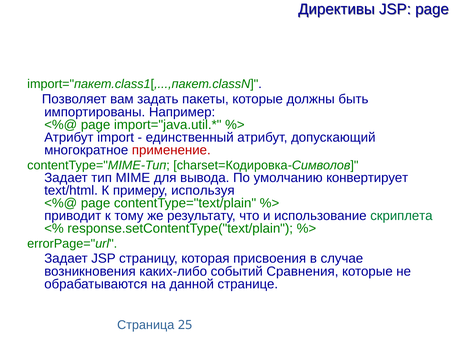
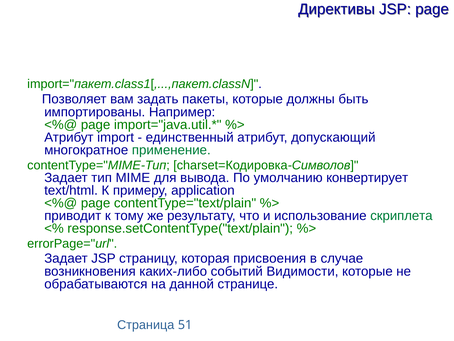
применение colour: red -> green
используя: используя -> application
Сравнения: Сравнения -> Видимости
25: 25 -> 51
